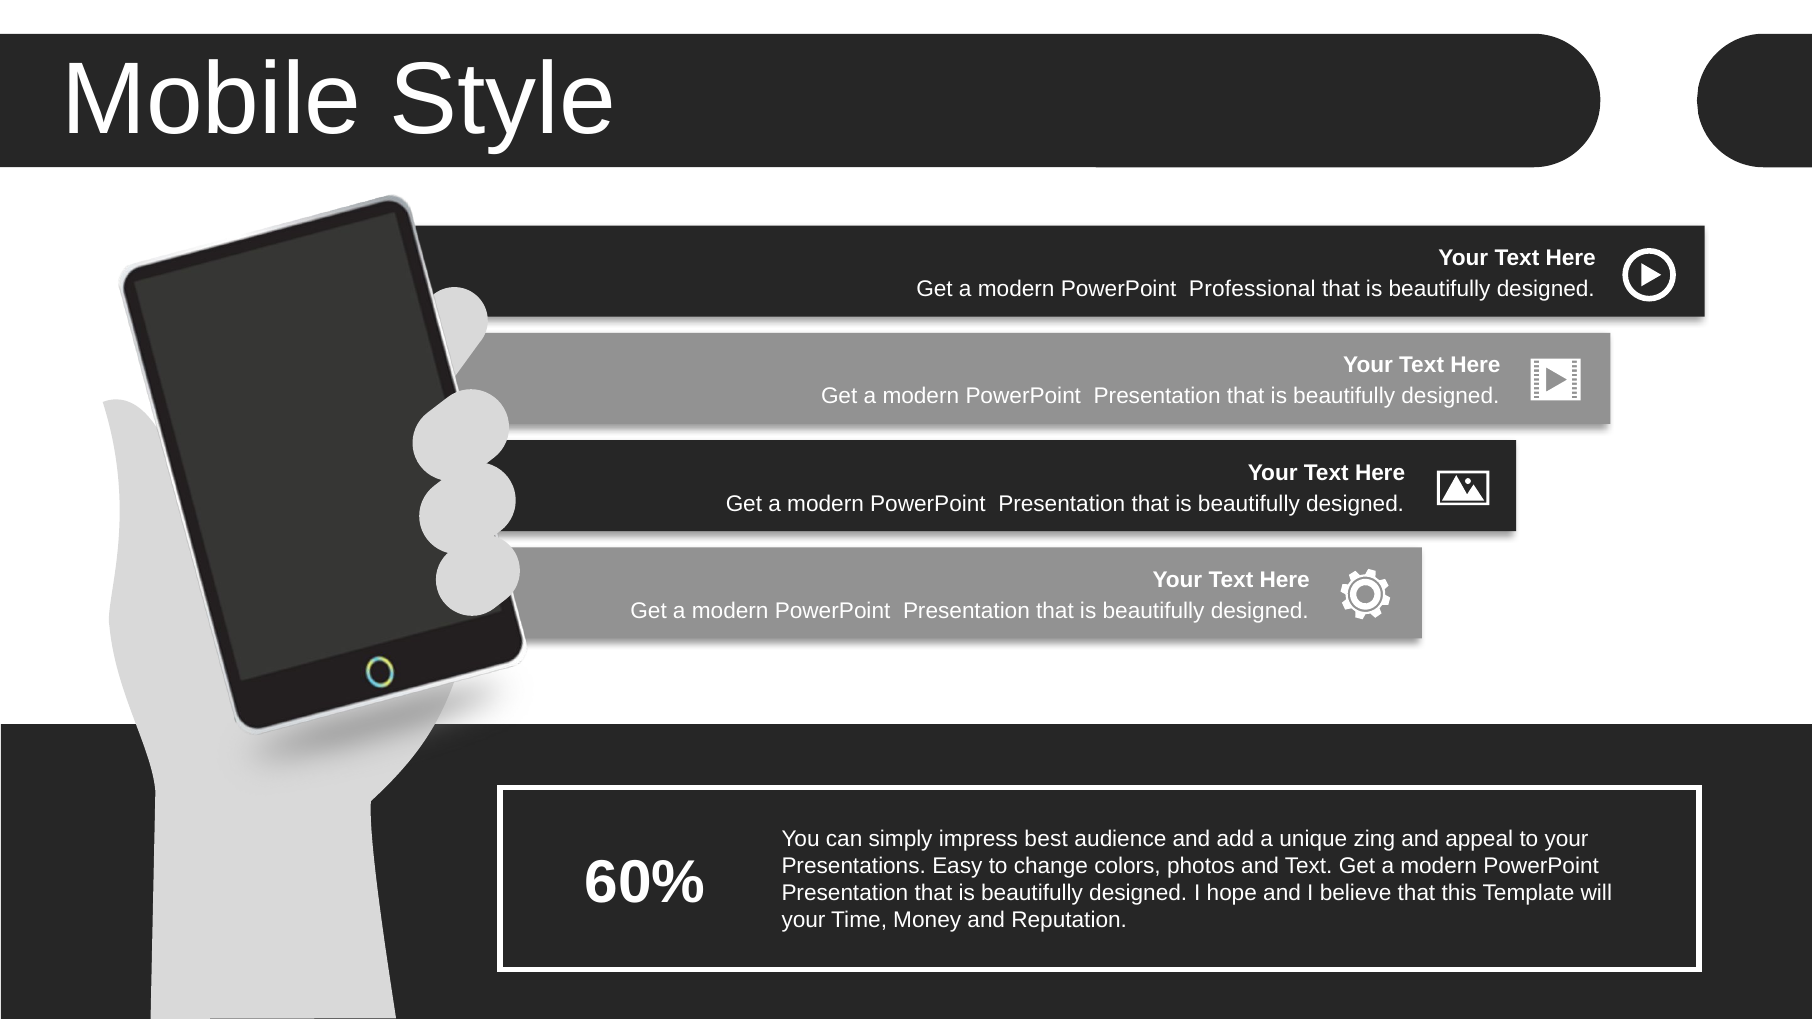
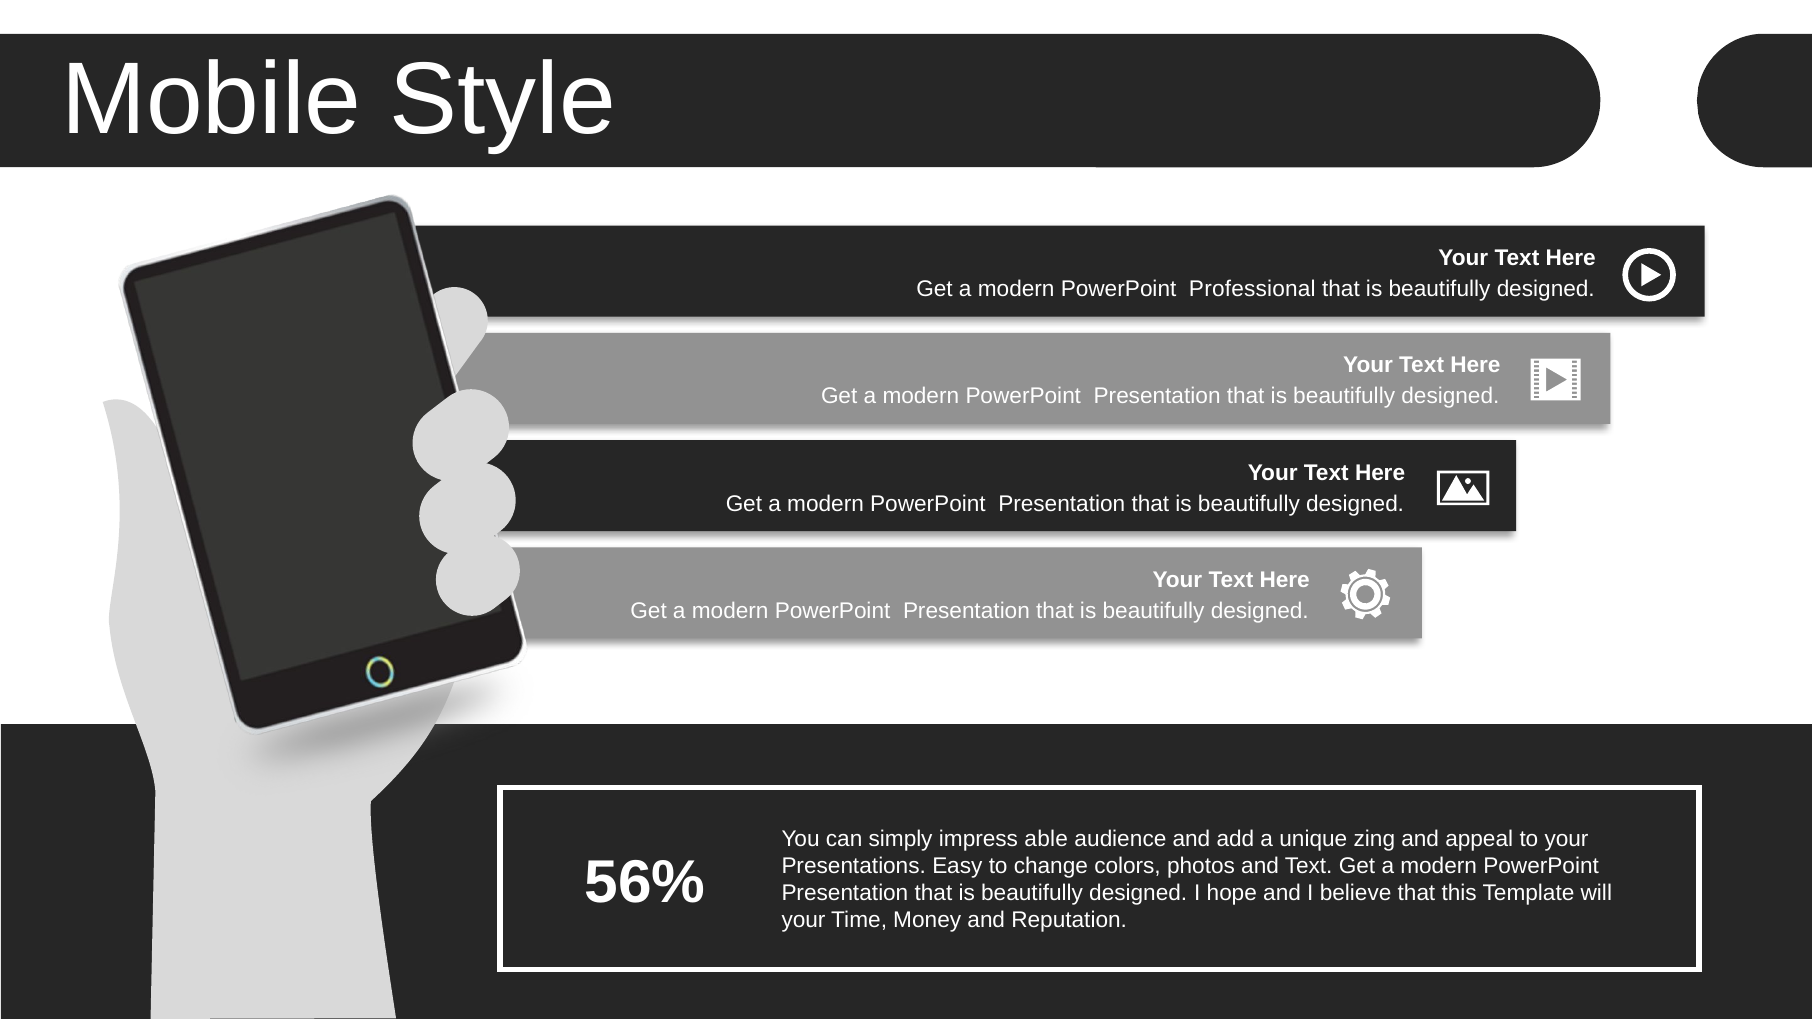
best: best -> able
60%: 60% -> 56%
